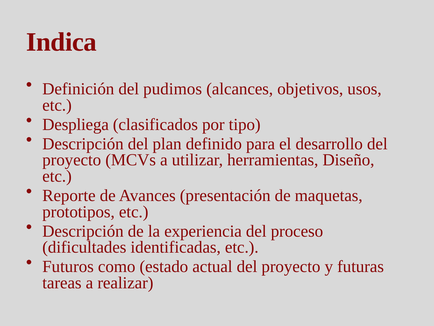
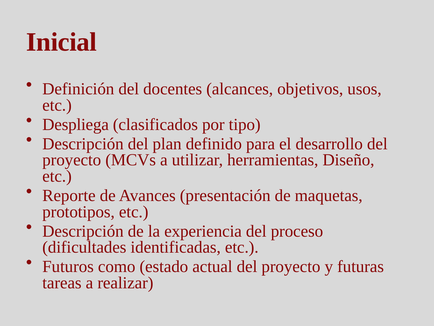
Indica: Indica -> Inicial
pudimos: pudimos -> docentes
